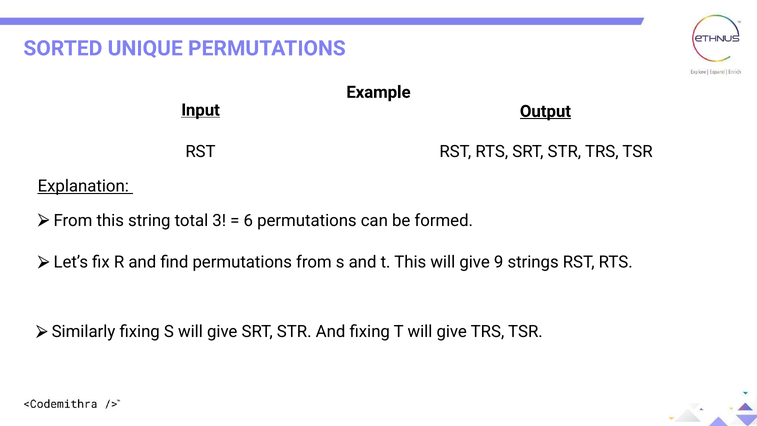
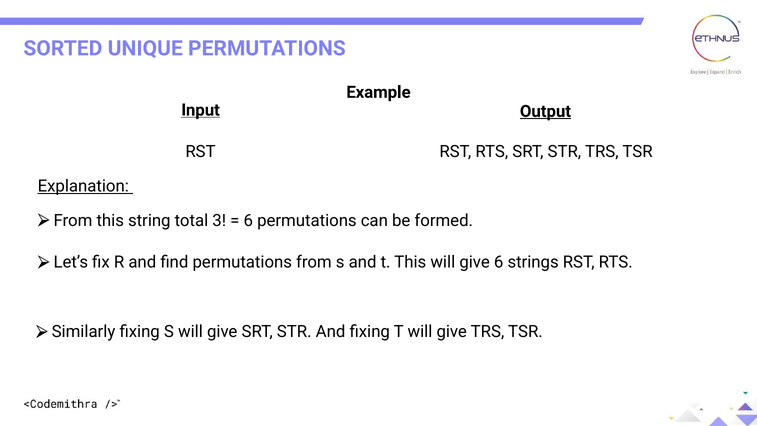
give 9: 9 -> 6
